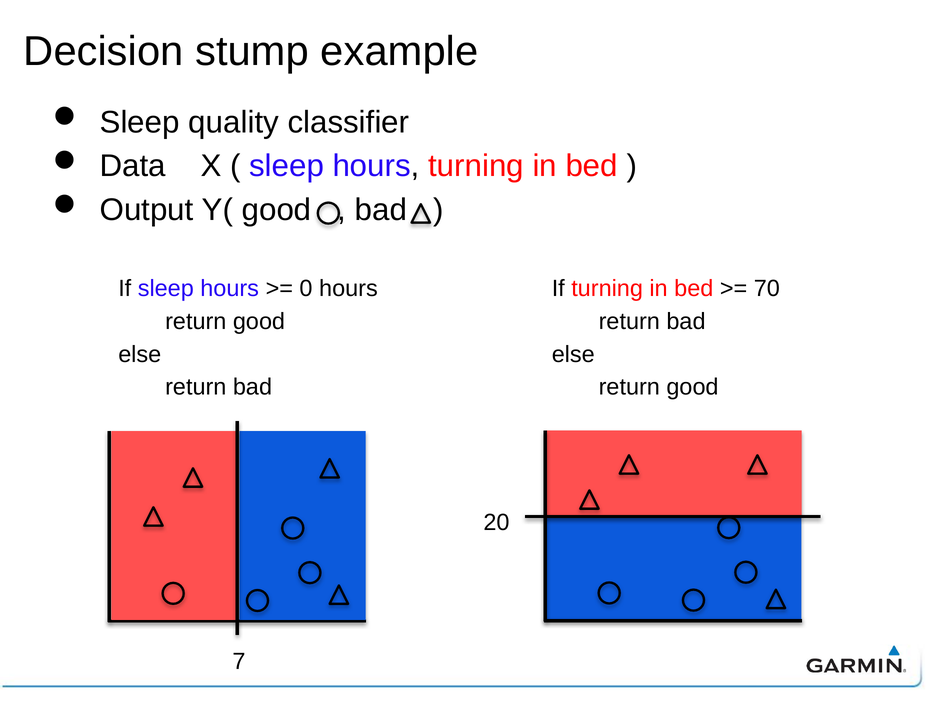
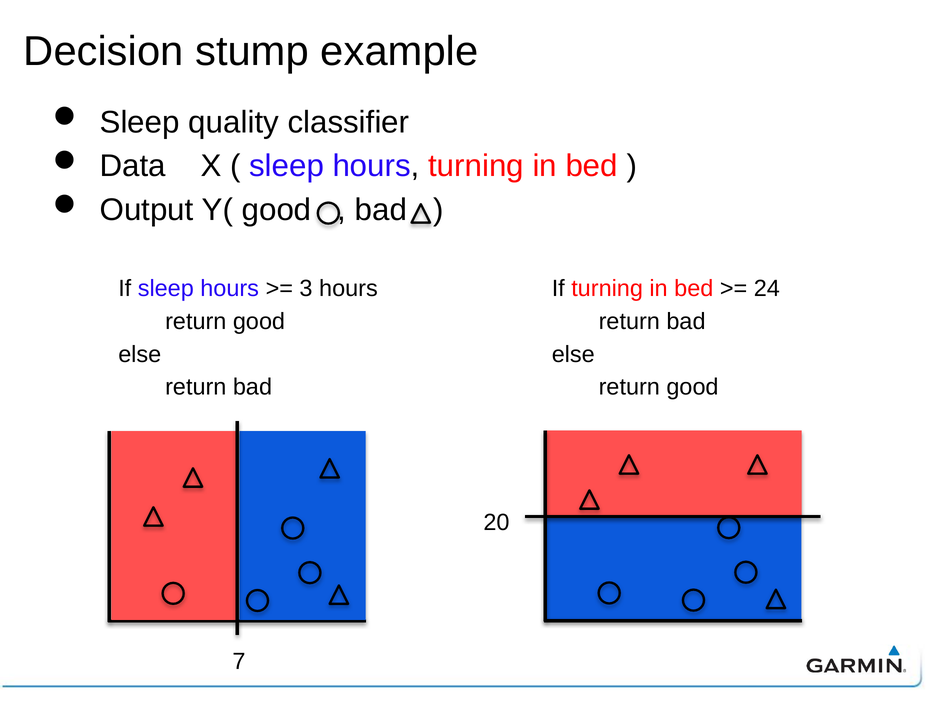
0: 0 -> 3
70: 70 -> 24
